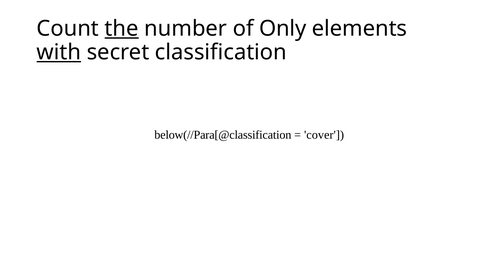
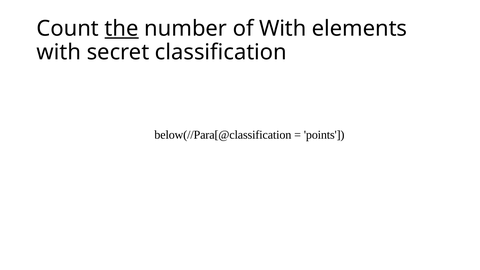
of Only: Only -> With
with at (59, 52) underline: present -> none
cover: cover -> points
